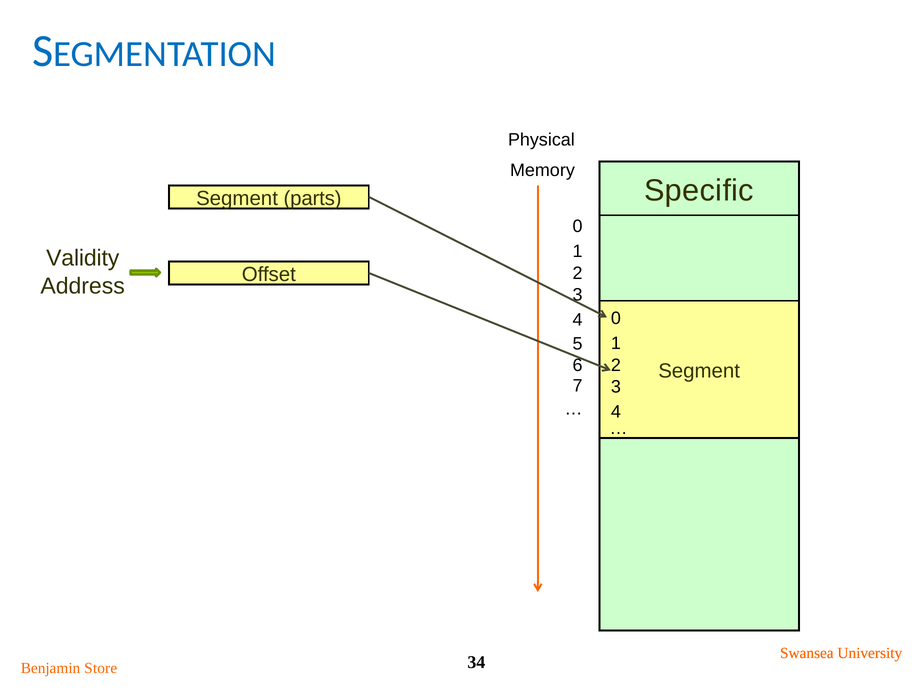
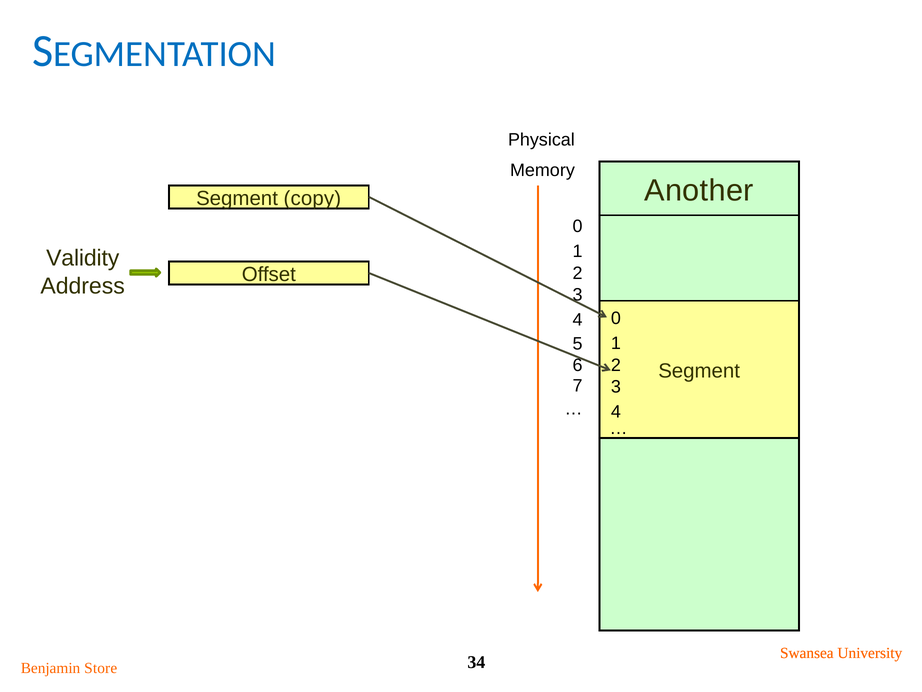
Specific: Specific -> Another
parts: parts -> copy
